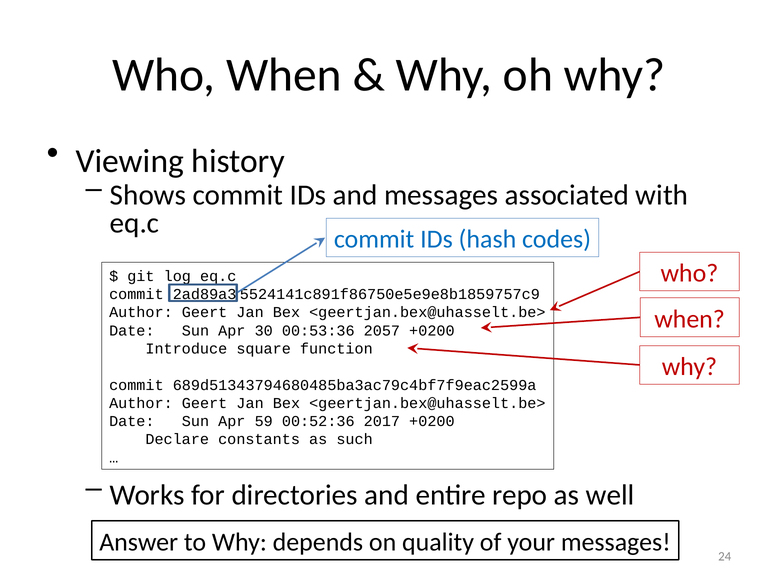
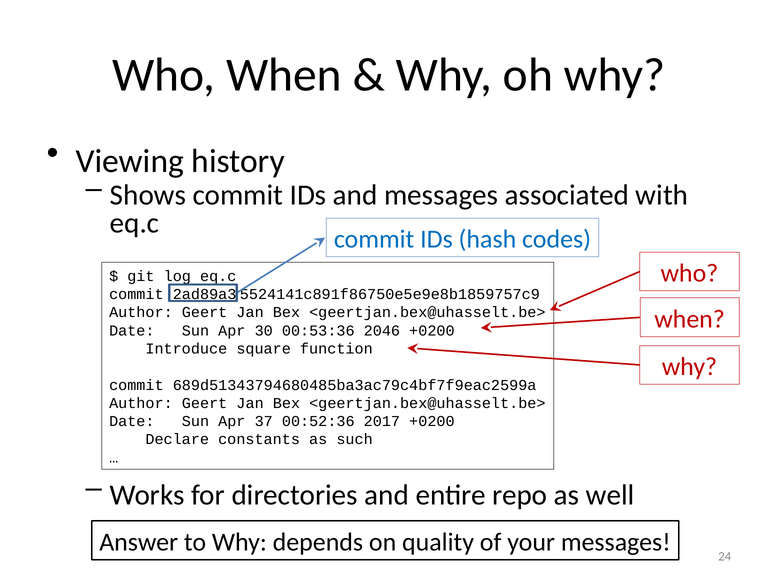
2057: 2057 -> 2046
59: 59 -> 37
